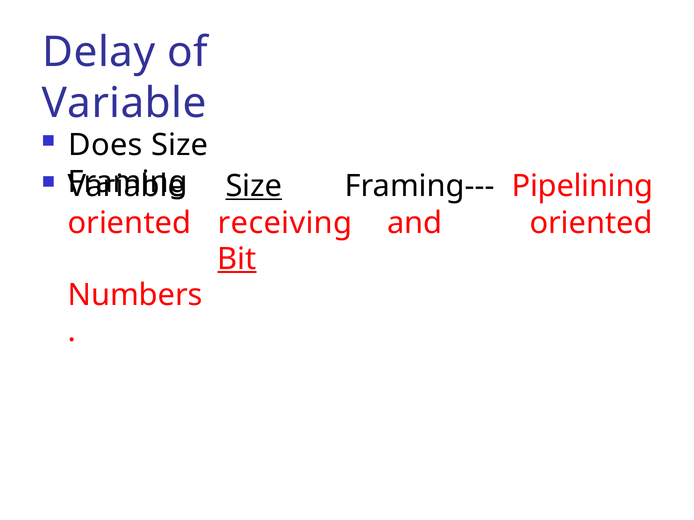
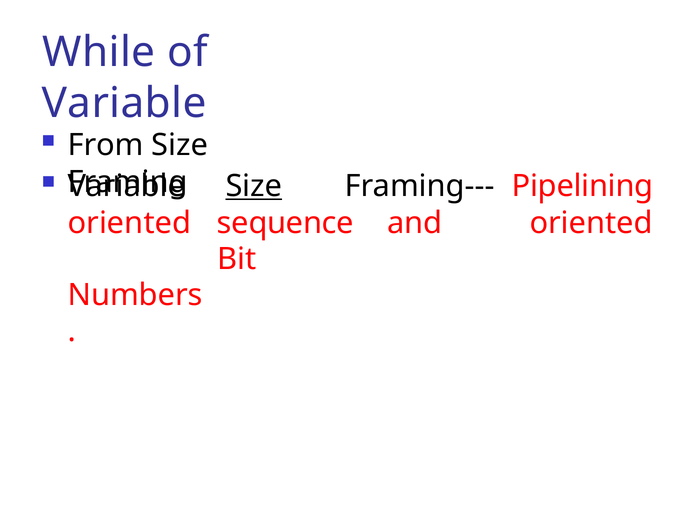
Delay: Delay -> While
Does: Does -> From
receiving: receiving -> sequence
Bit underline: present -> none
